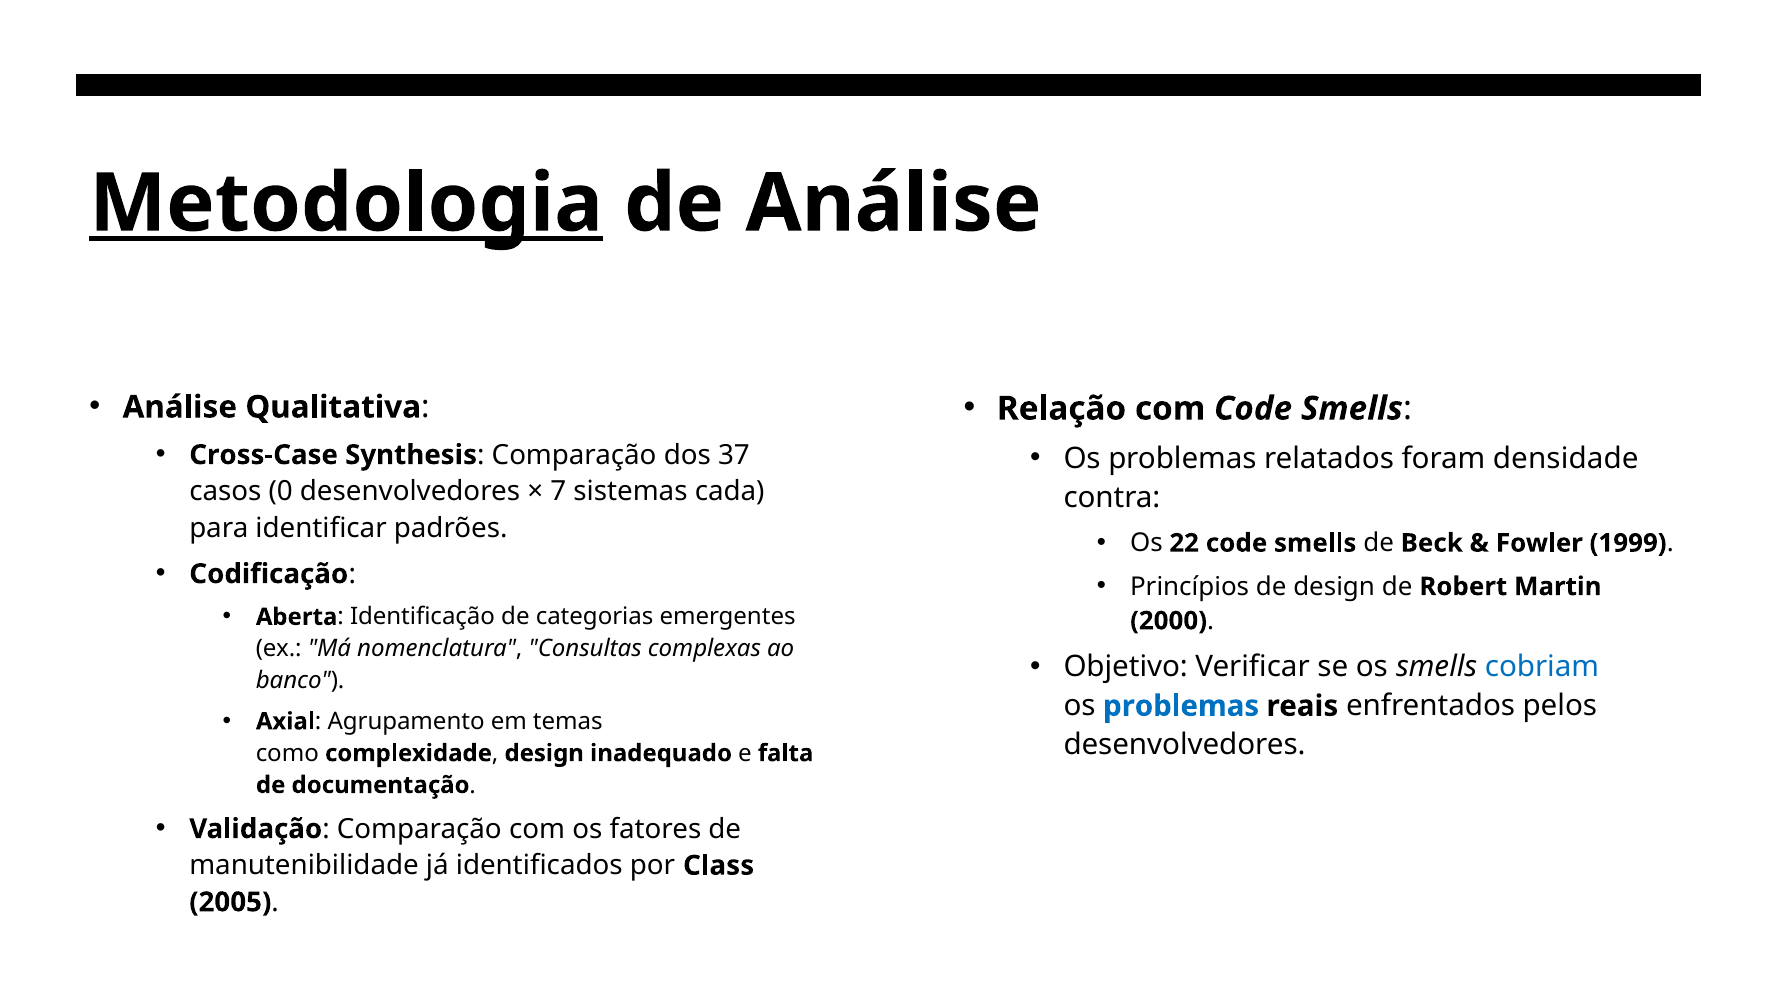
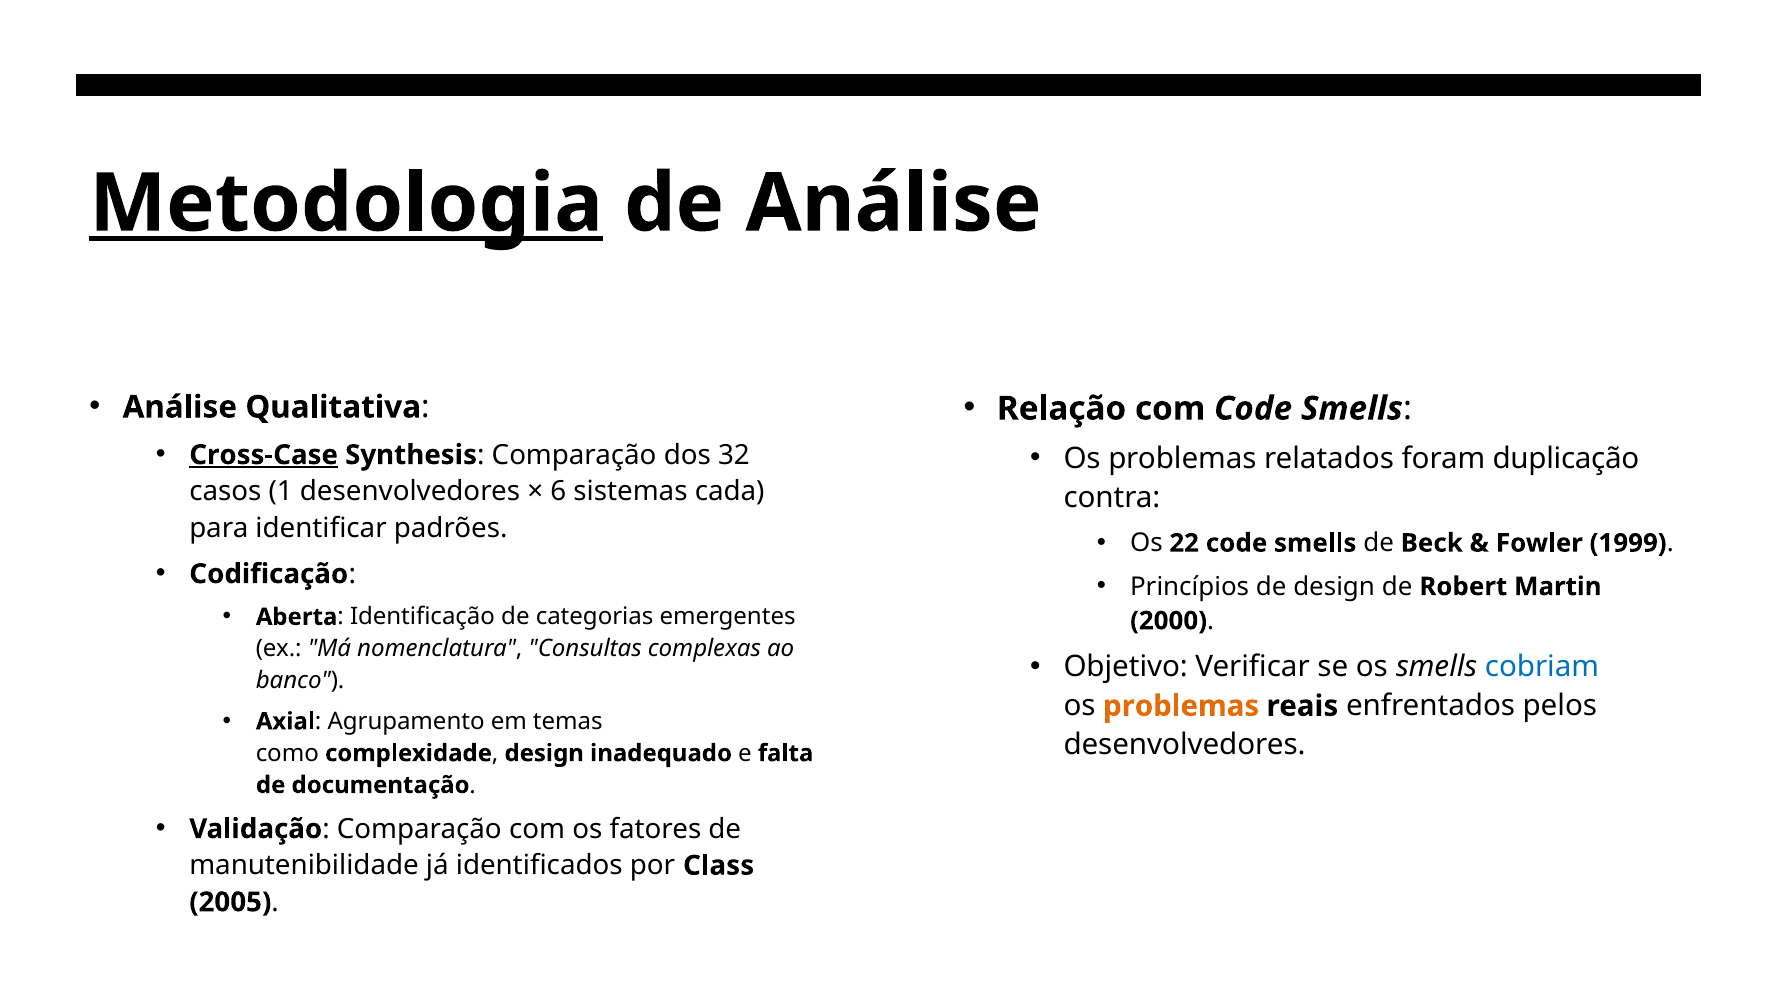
Cross-Case underline: none -> present
37: 37 -> 32
densidade: densidade -> duplicação
0: 0 -> 1
7: 7 -> 6
problemas at (1181, 706) colour: blue -> orange
